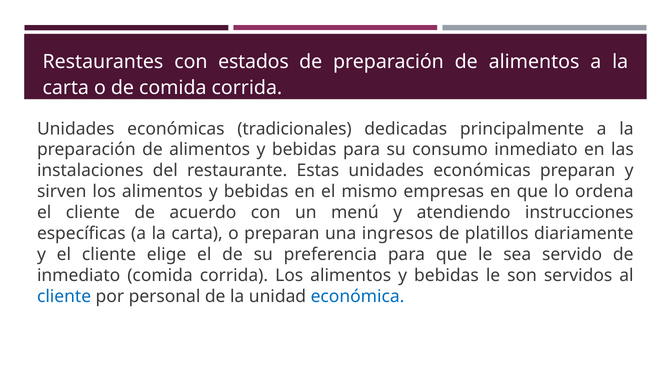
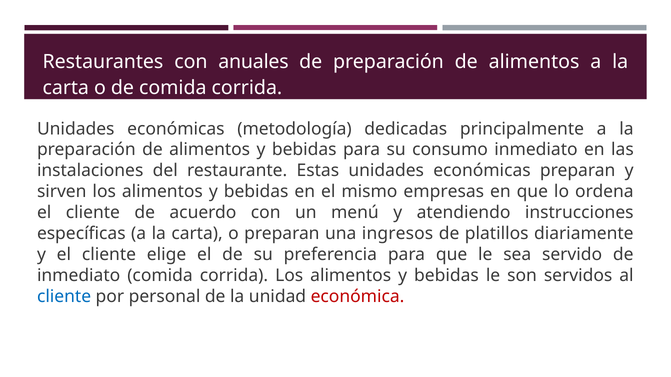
estados: estados -> anuales
tradicionales: tradicionales -> metodología
económica colour: blue -> red
